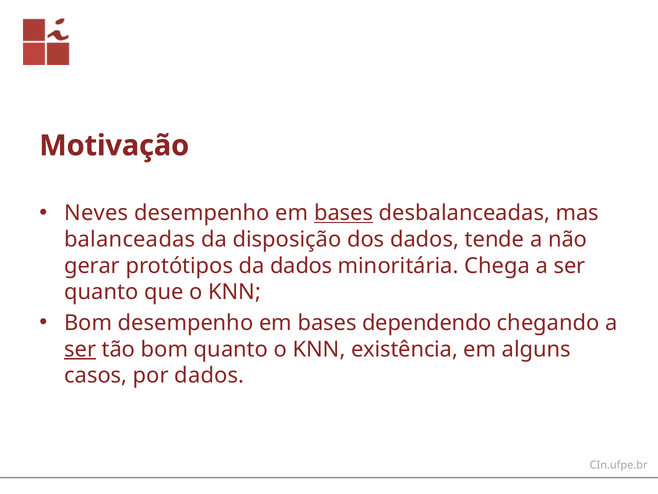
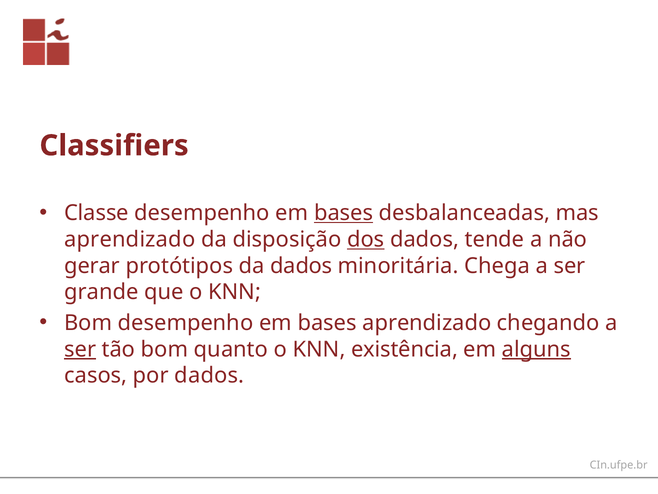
Motivação: Motivação -> Classifiers
Neves: Neves -> Classe
balanceadas at (130, 239): balanceadas -> aprendizado
dos underline: none -> present
quanto at (101, 292): quanto -> grande
bases dependendo: dependendo -> aprendizado
alguns underline: none -> present
